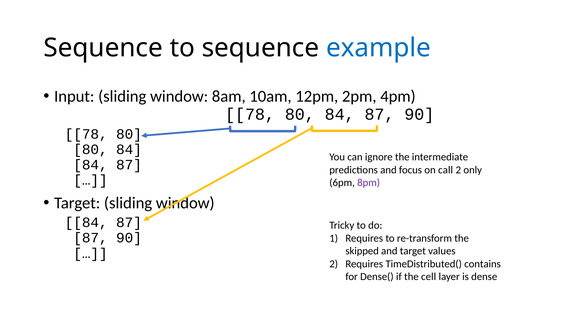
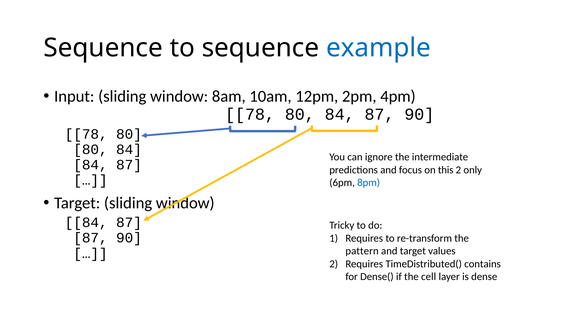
call: call -> this
8pm colour: purple -> blue
skipped: skipped -> pattern
